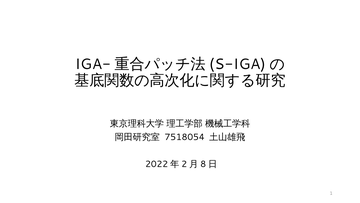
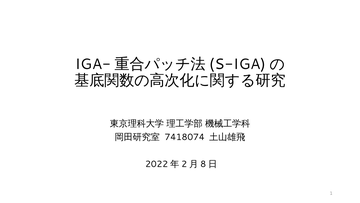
7518054: 7518054 -> 7418074
